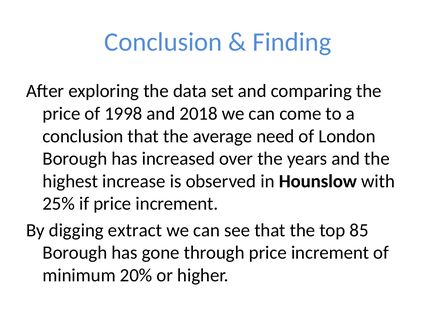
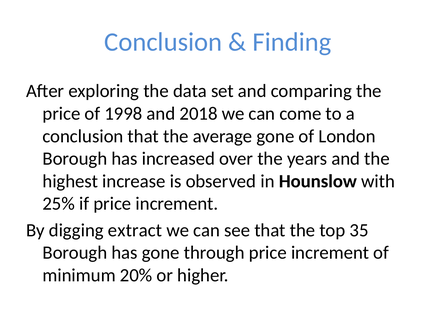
average need: need -> gone
85: 85 -> 35
